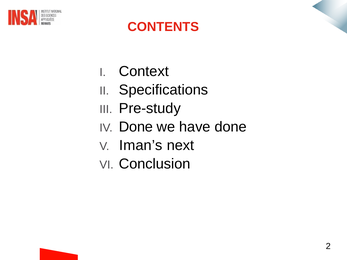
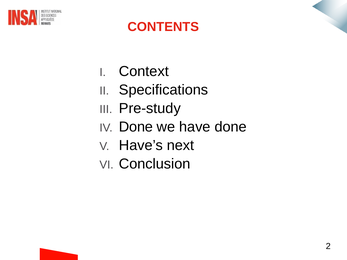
Iman’s: Iman’s -> Have’s
